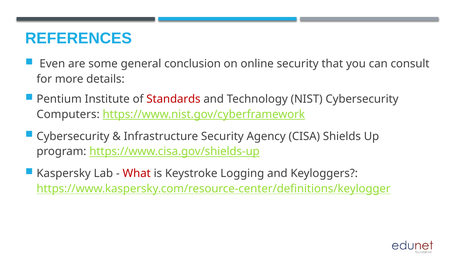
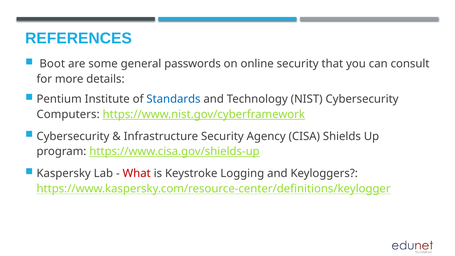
Even: Even -> Boot
conclusion: conclusion -> passwords
Standards colour: red -> blue
